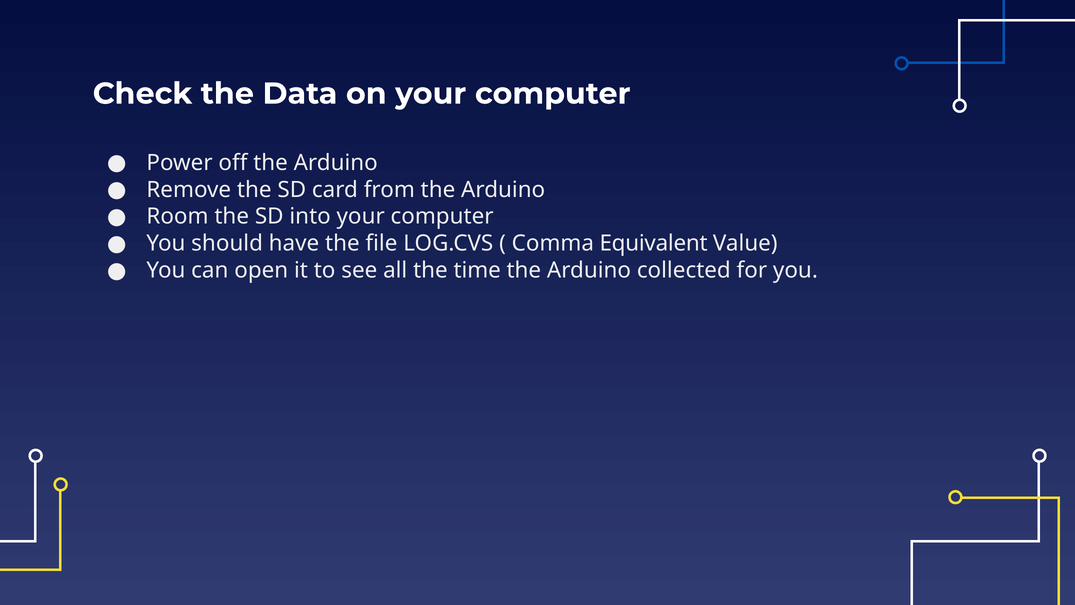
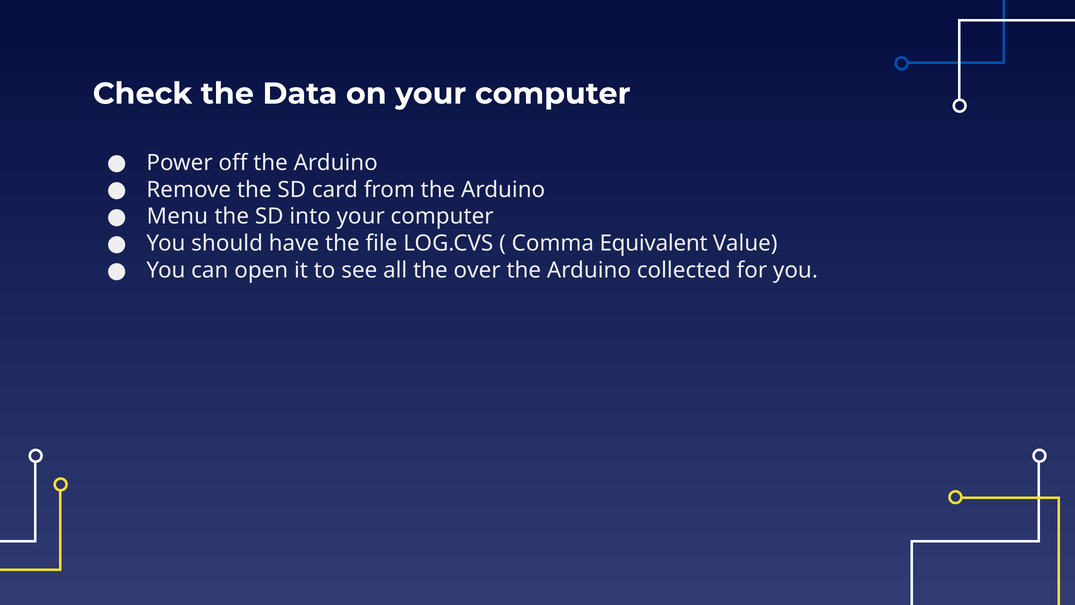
Room: Room -> Menu
time: time -> over
